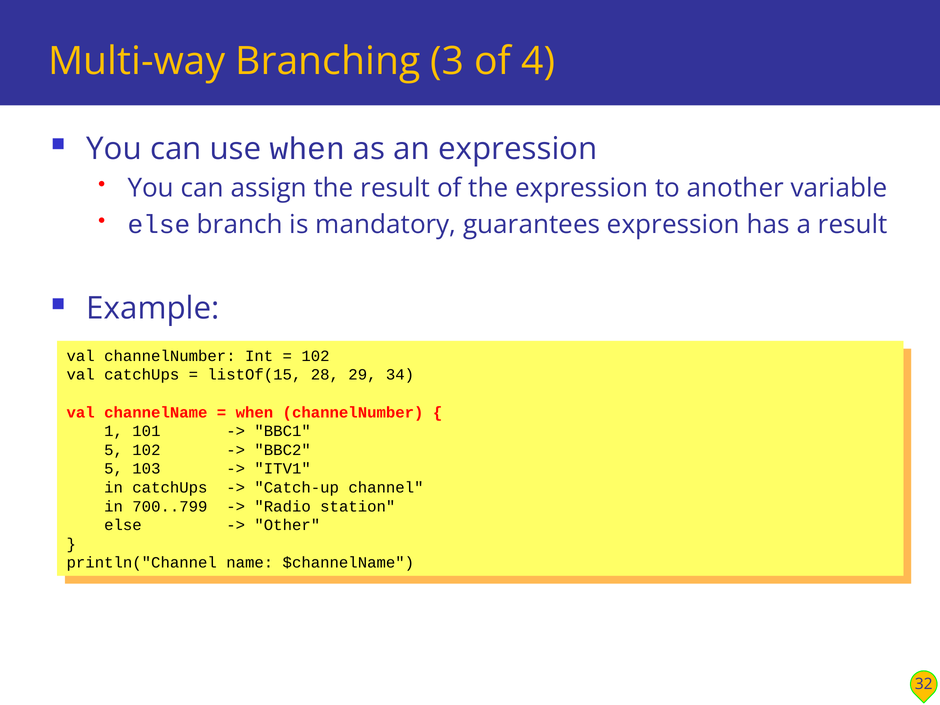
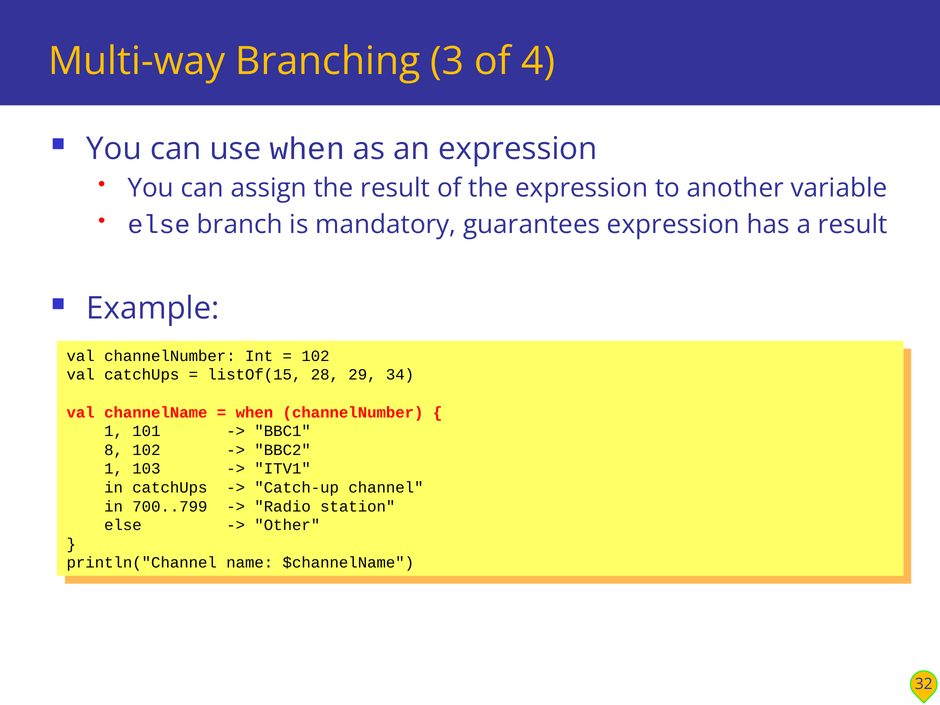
5 at (114, 450): 5 -> 8
5 at (114, 469): 5 -> 1
